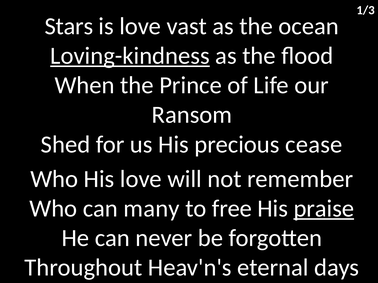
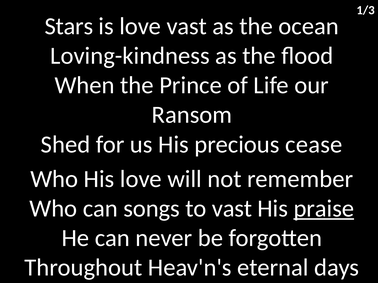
Loving-kindness underline: present -> none
many: many -> songs
to free: free -> vast
